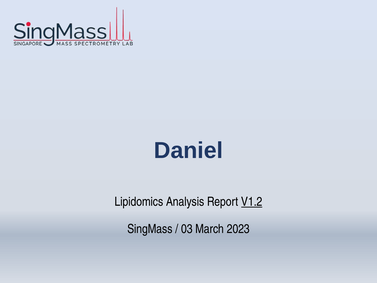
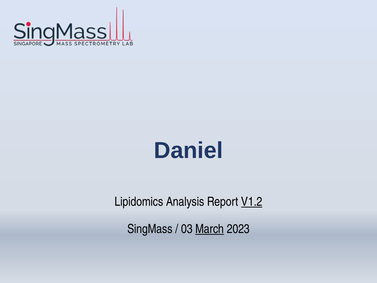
March underline: none -> present
